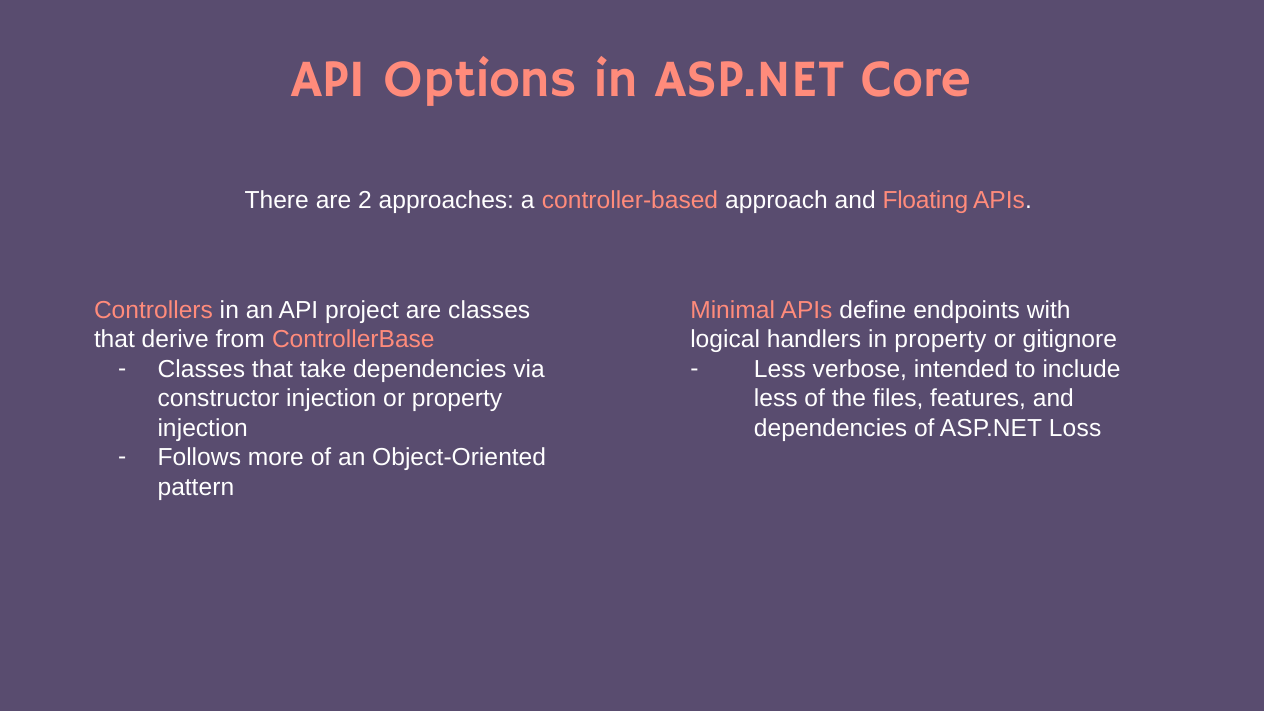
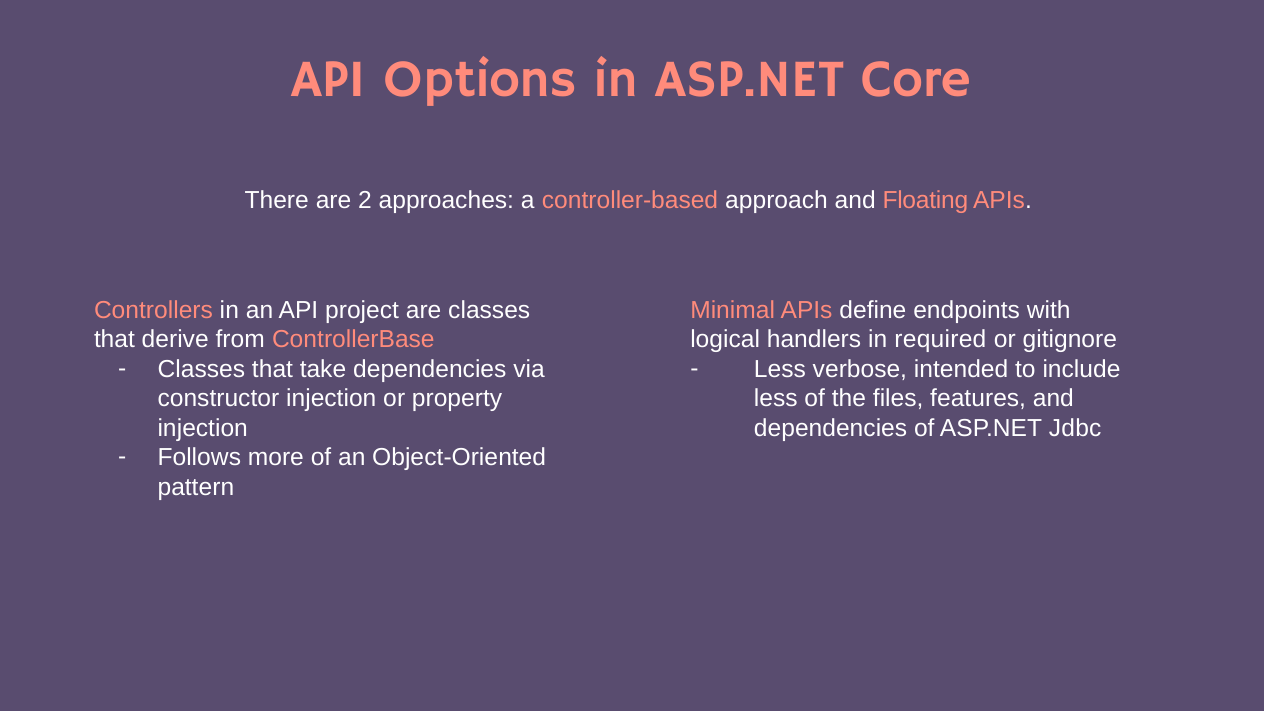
in property: property -> required
Loss: Loss -> Jdbc
